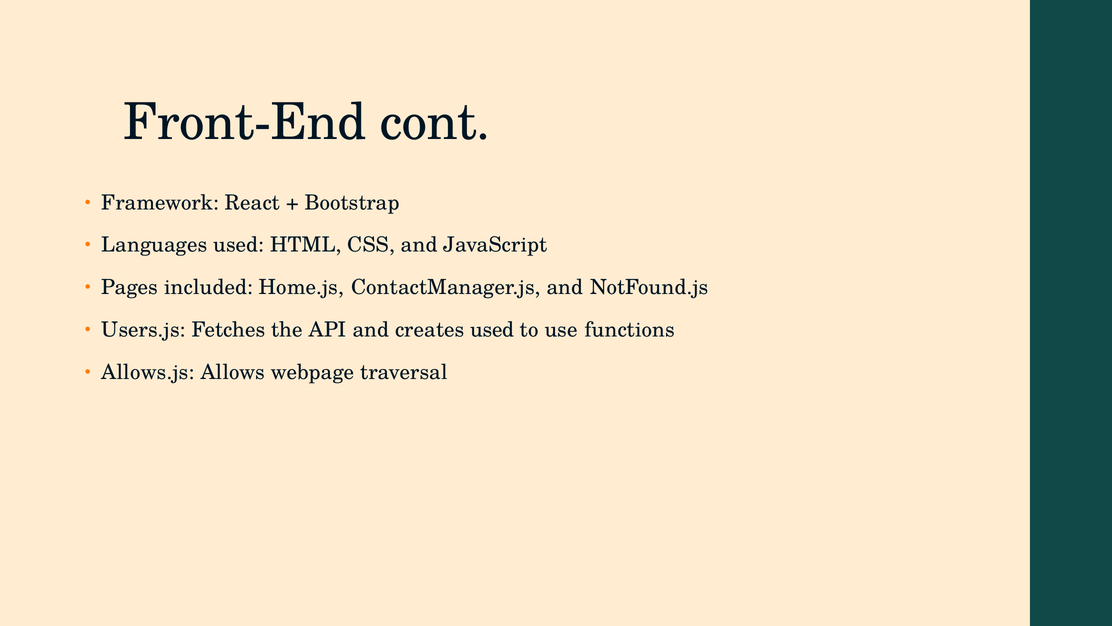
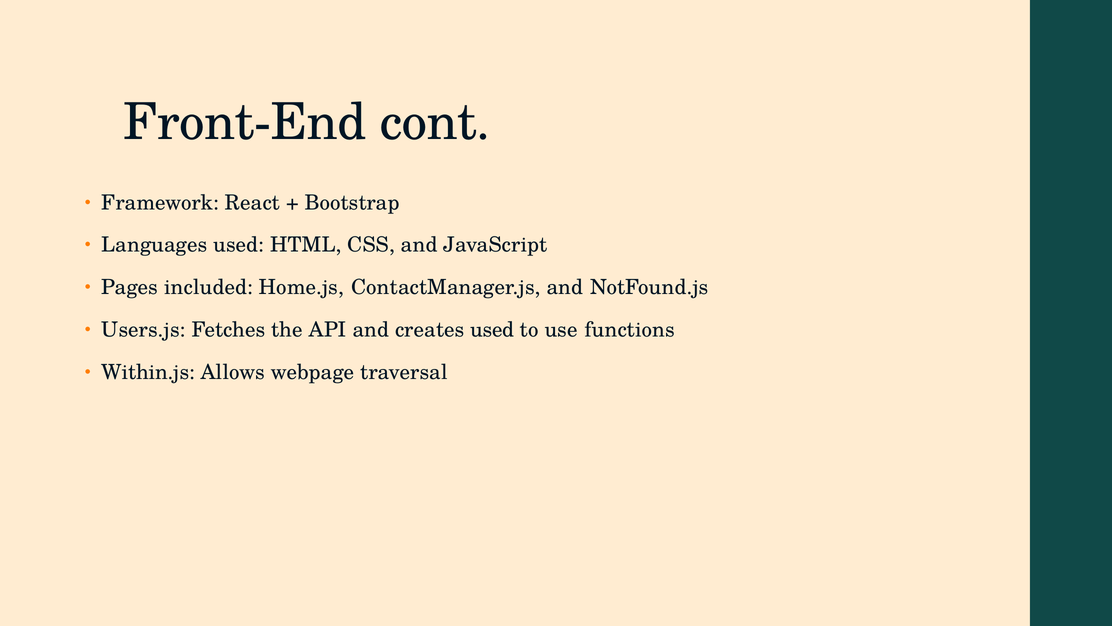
Allows.js: Allows.js -> Within.js
